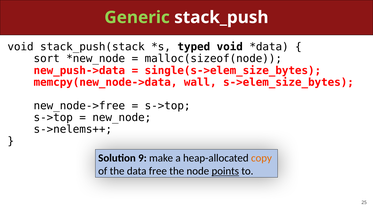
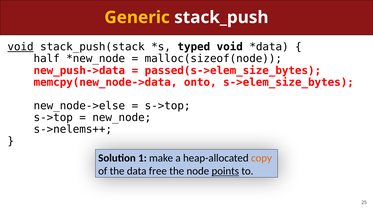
Generic colour: light green -> yellow
void at (21, 47) underline: none -> present
sort: sort -> half
single(s->elem_size_bytes: single(s->elem_size_bytes -> passed(s->elem_size_bytes
wall: wall -> onto
new_node->free: new_node->free -> new_node->else
9: 9 -> 1
